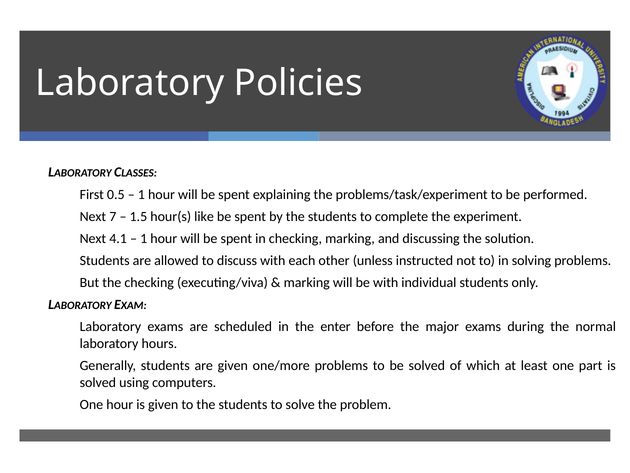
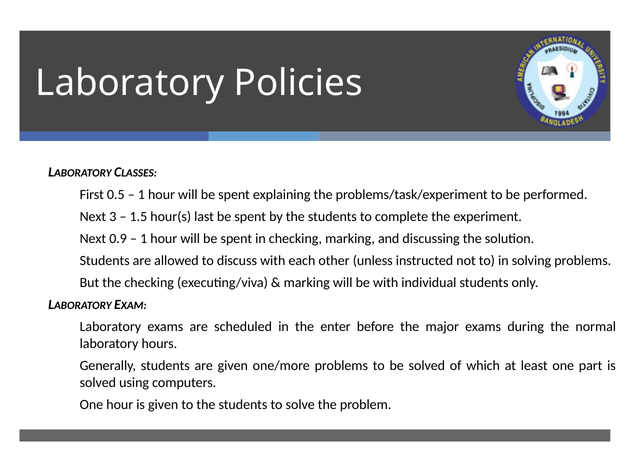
7: 7 -> 3
like: like -> last
4.1: 4.1 -> 0.9
